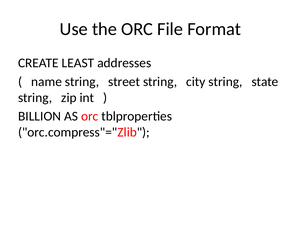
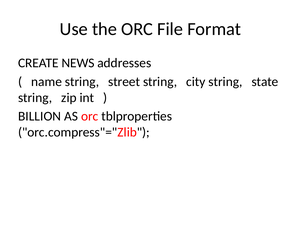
LEAST: LEAST -> NEWS
